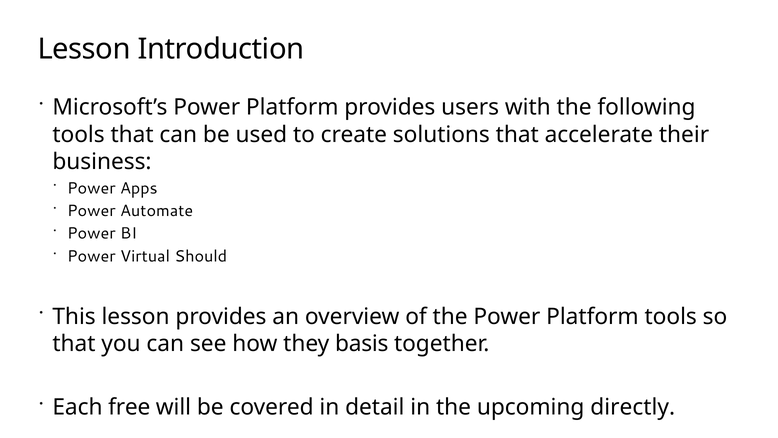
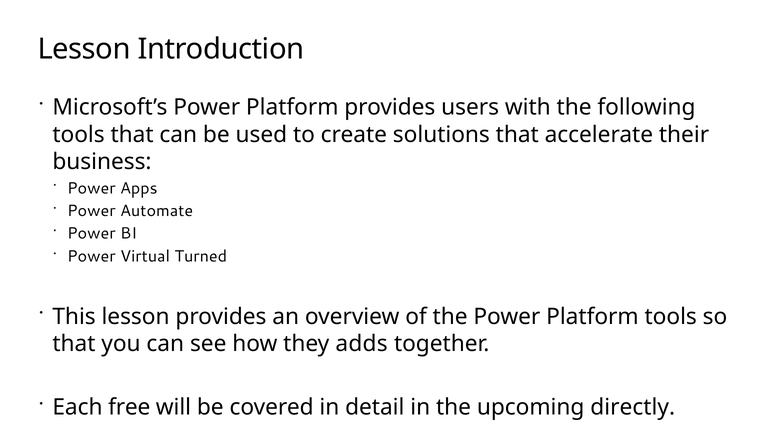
Should: Should -> Turned
basis: basis -> adds
